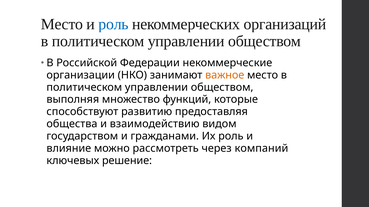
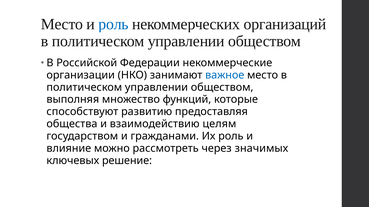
важное colour: orange -> blue
видом: видом -> целям
компаний: компаний -> значимых
